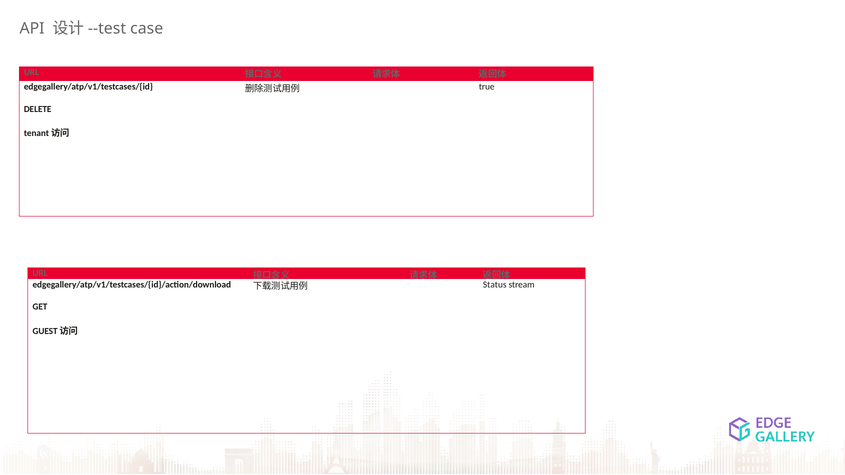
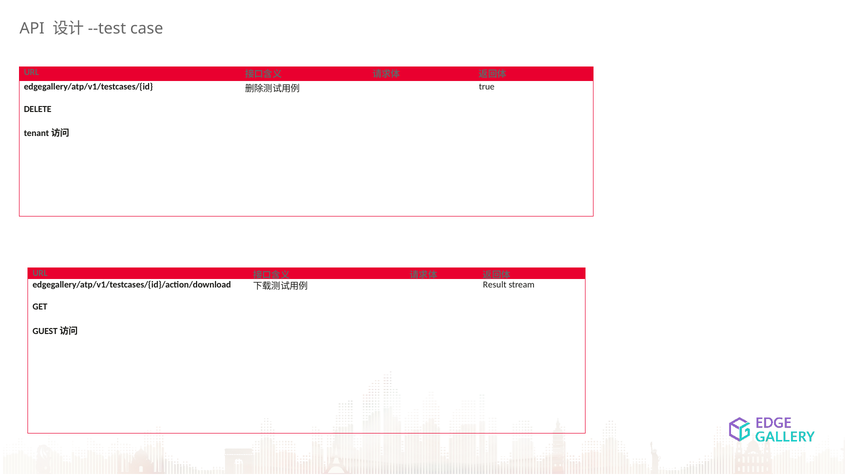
Status: Status -> Result
